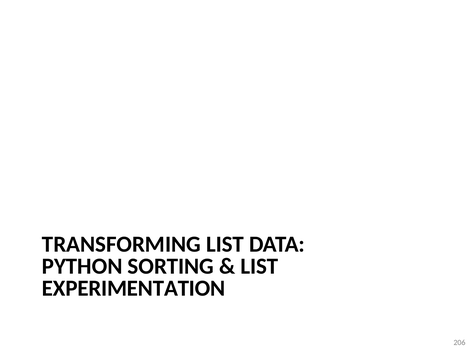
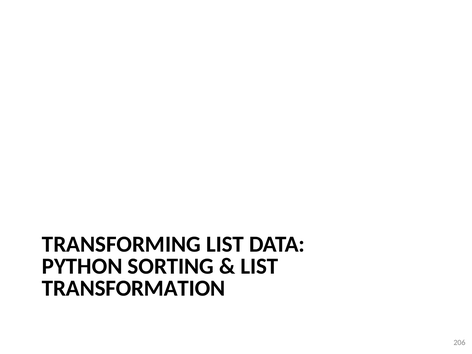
EXPERIMENTATION: EXPERIMENTATION -> TRANSFORMATION
